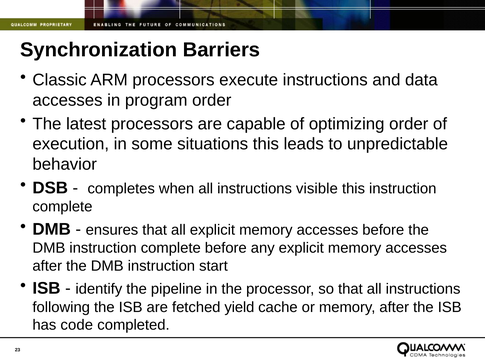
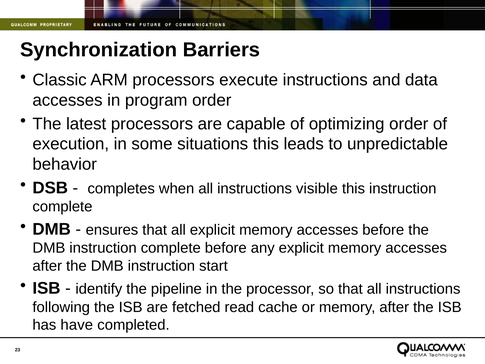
yield: yield -> read
code: code -> have
